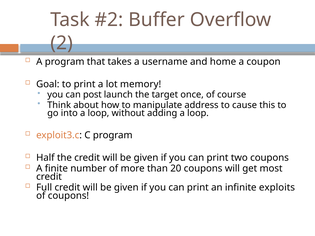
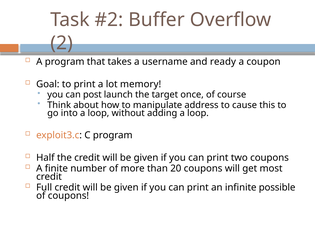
home: home -> ready
exploits: exploits -> possible
